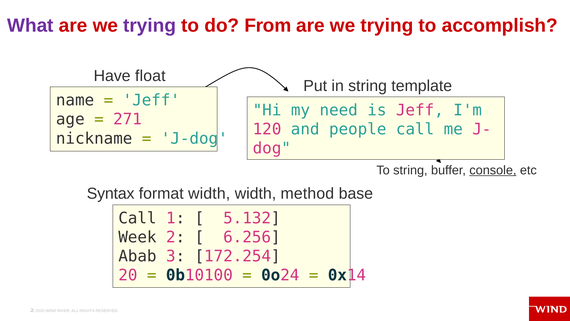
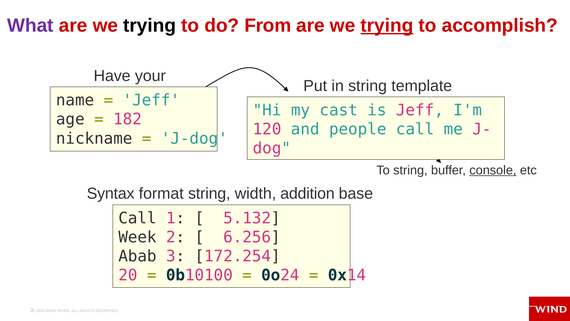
trying at (150, 25) colour: purple -> black
trying at (387, 25) underline: none -> present
float: float -> your
need: need -> cast
271: 271 -> 182
format width: width -> string
method: method -> addition
